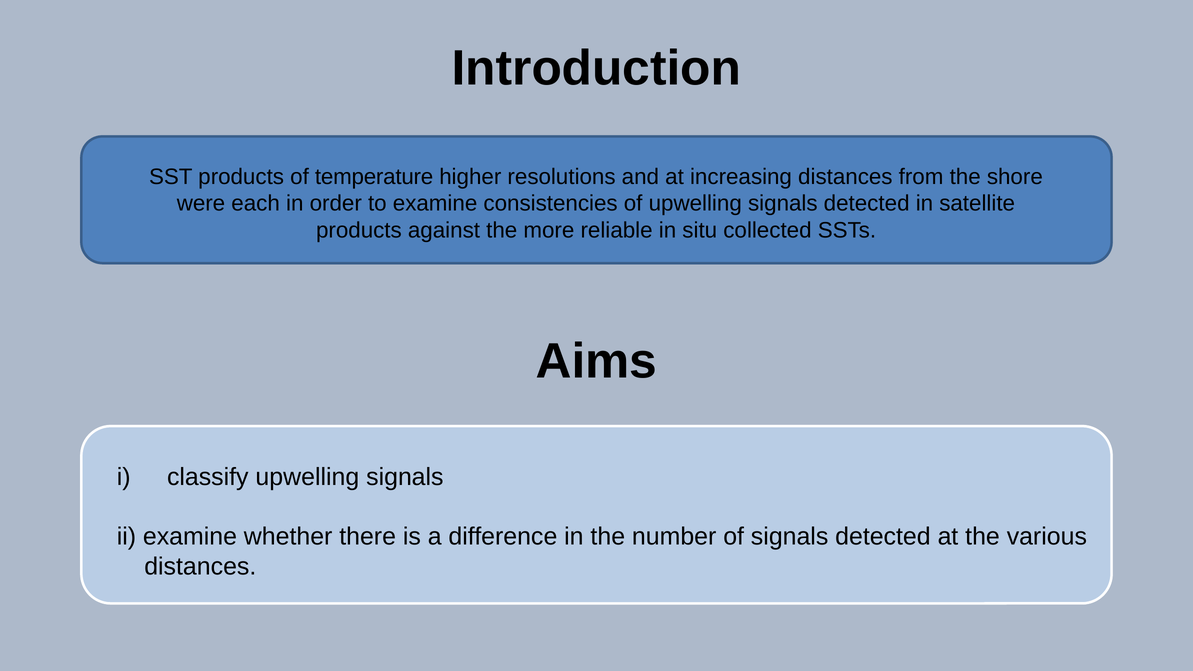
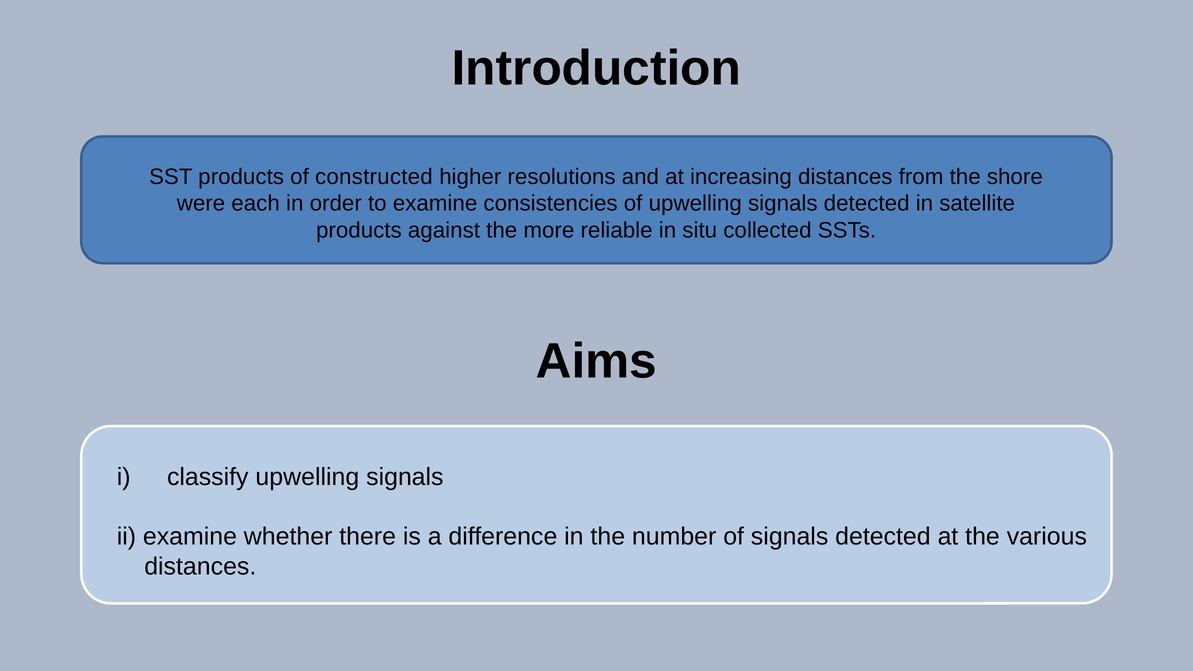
temperature: temperature -> constructed
